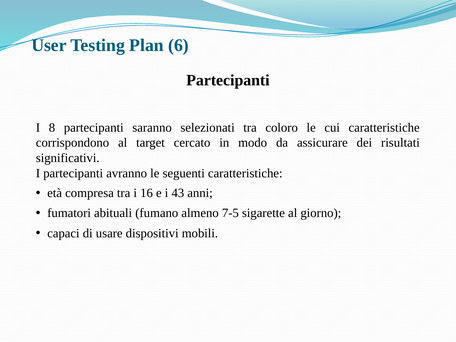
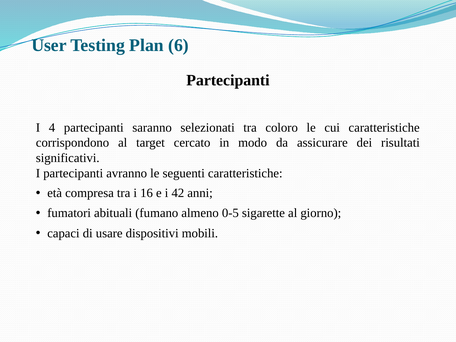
8: 8 -> 4
43: 43 -> 42
7-5: 7-5 -> 0-5
